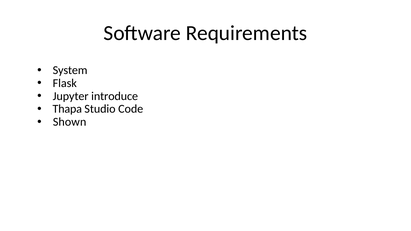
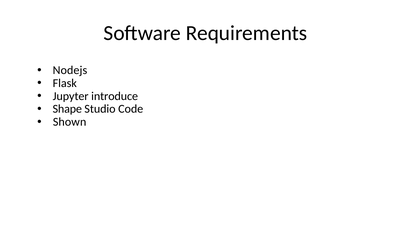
System: System -> Nodejs
Thapa: Thapa -> Shape
